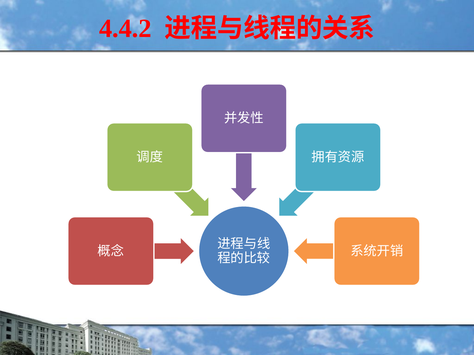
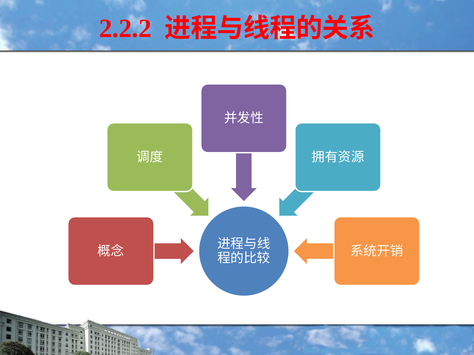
4.4.2: 4.4.2 -> 2.2.2
